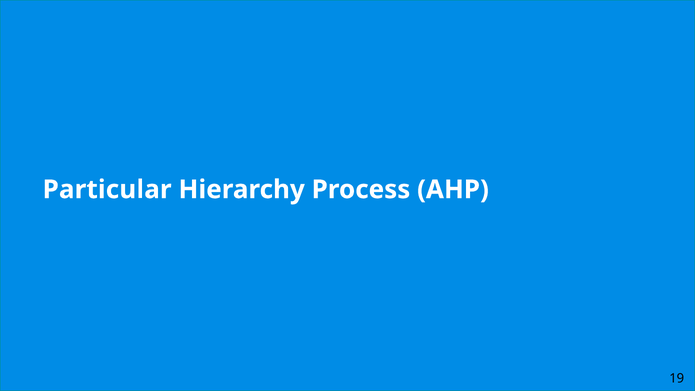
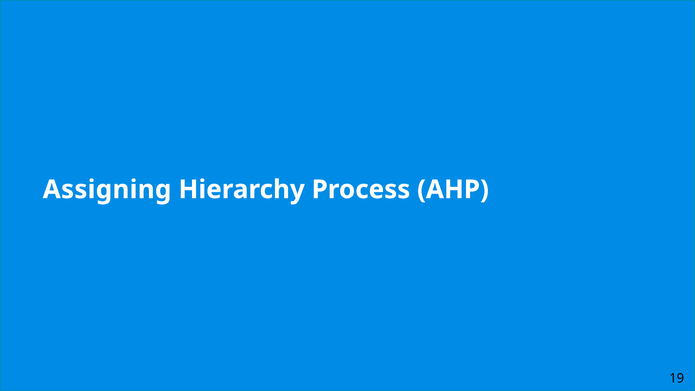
Particular: Particular -> Assigning
